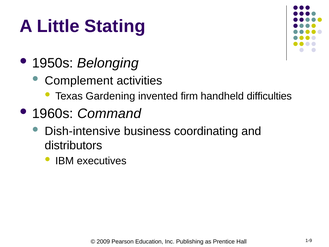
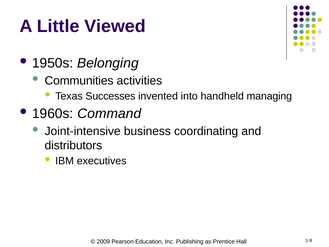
Stating: Stating -> Viewed
Complement: Complement -> Communities
Gardening: Gardening -> Successes
firm: firm -> into
difficulties: difficulties -> managing
Dish-intensive: Dish-intensive -> Joint-intensive
